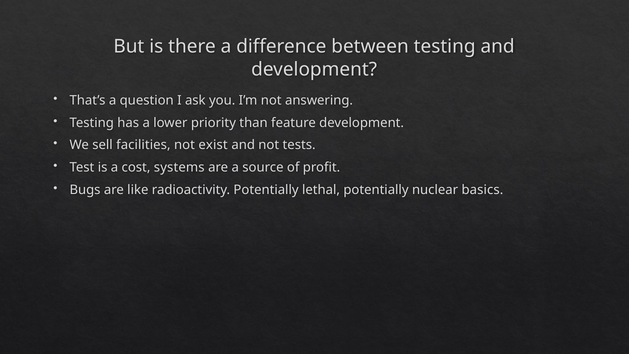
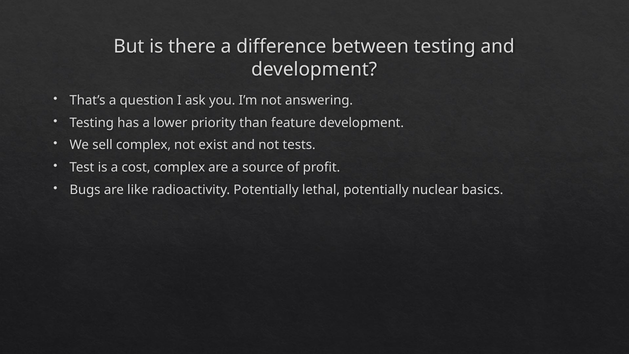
sell facilities: facilities -> complex
cost systems: systems -> complex
